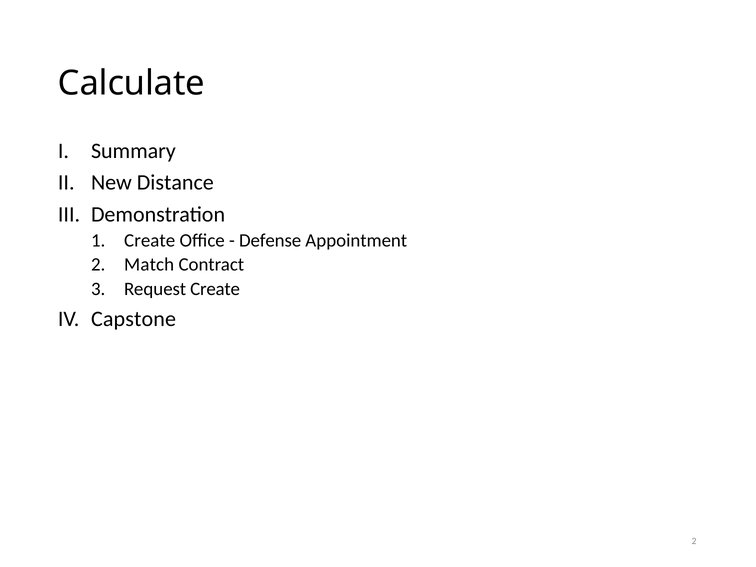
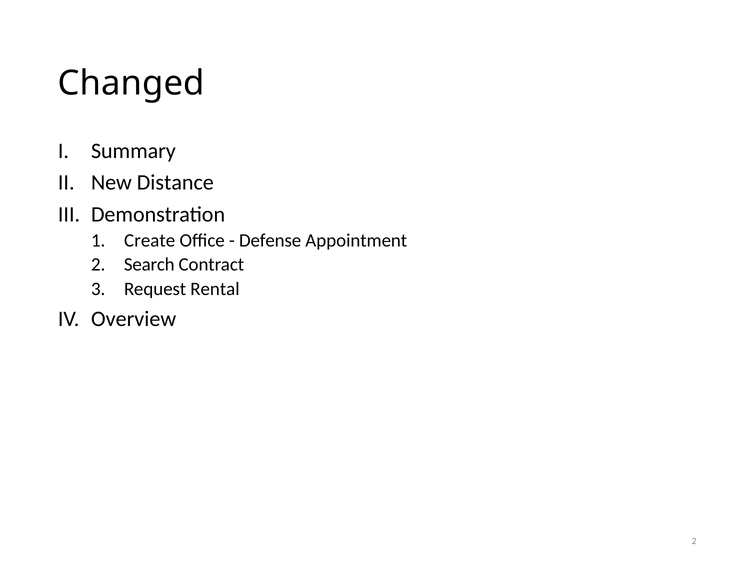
Calculate: Calculate -> Changed
Match: Match -> Search
Request Create: Create -> Rental
Capstone: Capstone -> Overview
